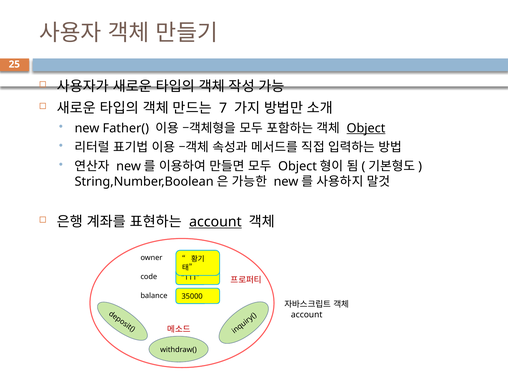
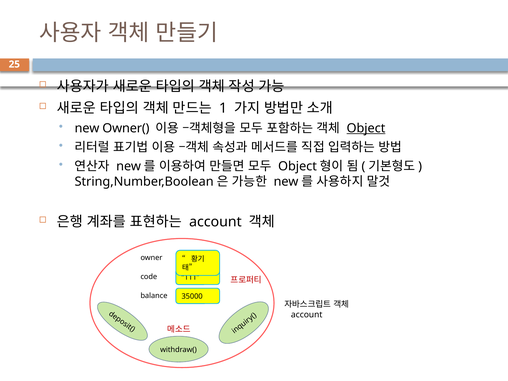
7: 7 -> 1
Father(: Father( -> Owner(
account at (215, 222) underline: present -> none
